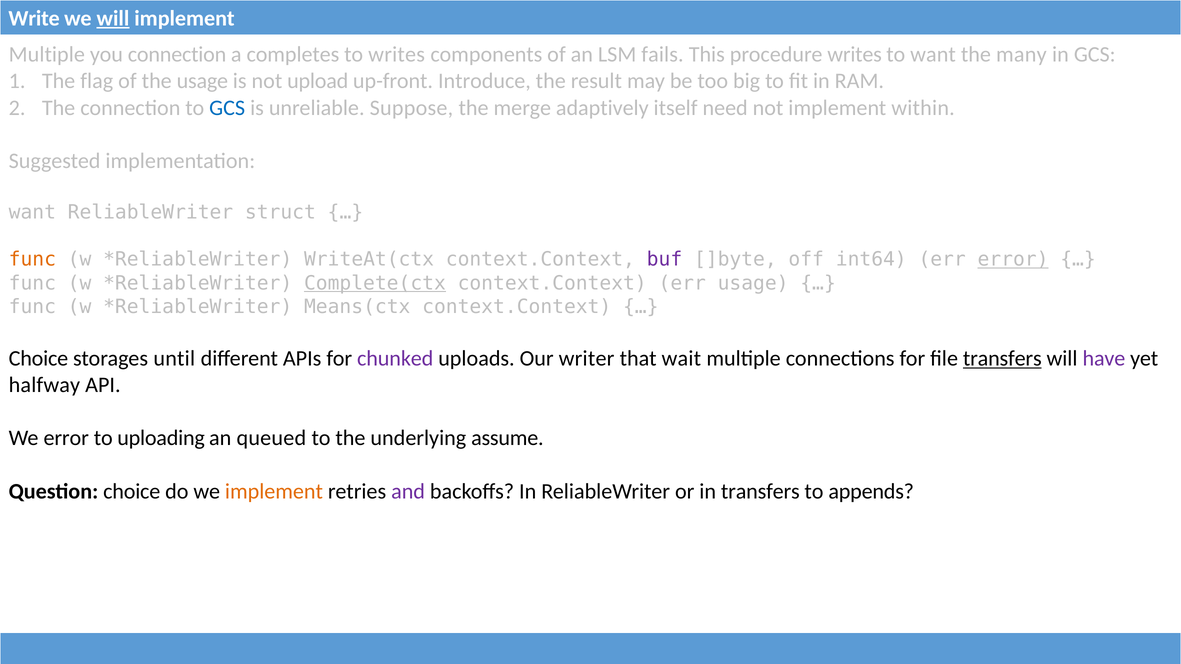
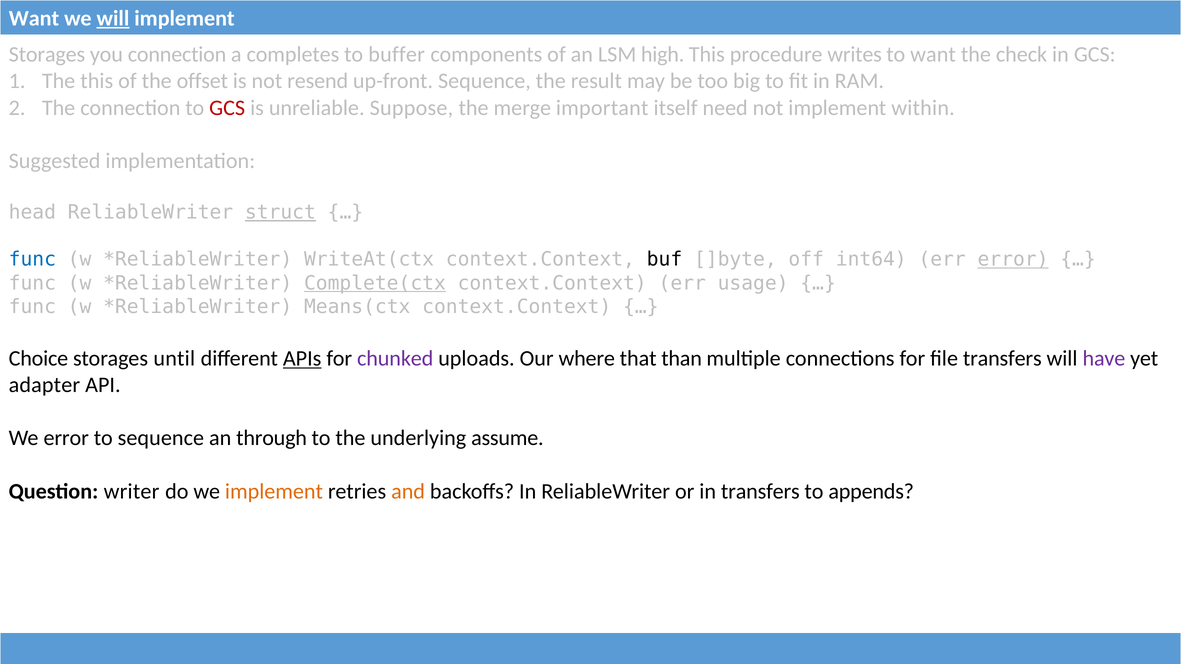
Write at (34, 18): Write -> Want
Multiple at (47, 55): Multiple -> Storages
to writes: writes -> buffer
fails: fails -> high
many: many -> check
The flag: flag -> this
the usage: usage -> offset
upload: upload -> resend
up-front Introduce: Introduce -> Sequence
GCS at (227, 108) colour: blue -> red
adaptively: adaptively -> important
want at (32, 212): want -> head
struct underline: none -> present
func at (32, 260) colour: orange -> blue
buf colour: purple -> black
APIs underline: none -> present
writer: writer -> where
wait: wait -> than
transfers at (1002, 359) underline: present -> none
halfway: halfway -> adapter
to uploading: uploading -> sequence
queued: queued -> through
Question choice: choice -> writer
and colour: purple -> orange
